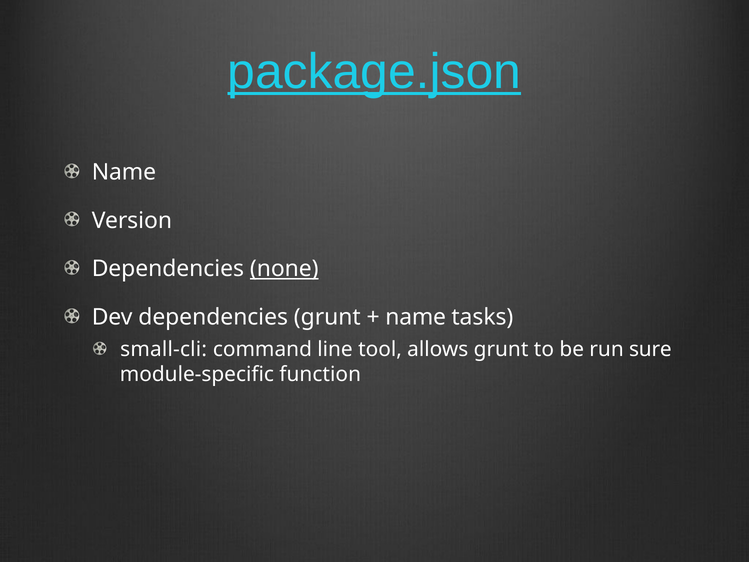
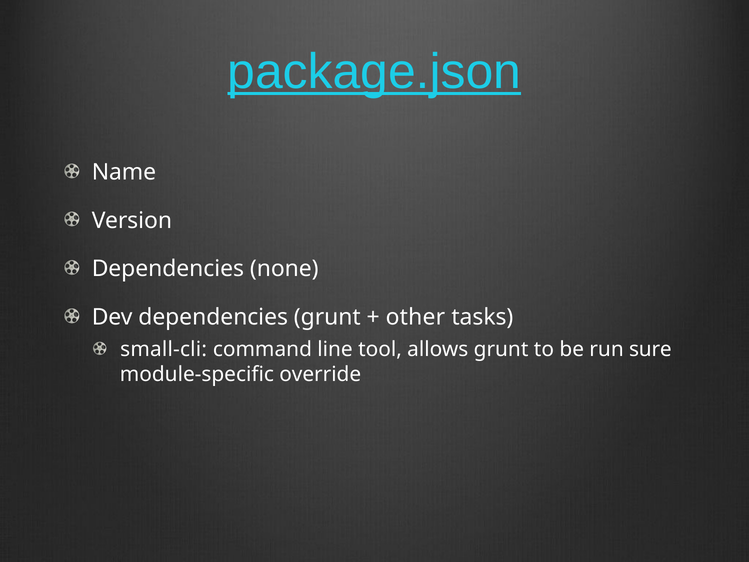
none underline: present -> none
name at (416, 317): name -> other
function: function -> override
